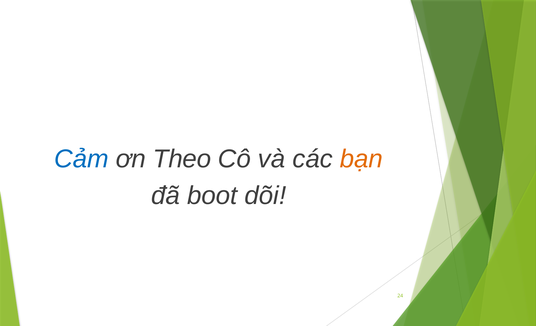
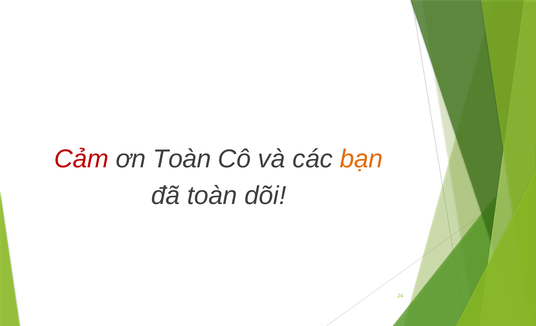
Cảm colour: blue -> red
ơn Theo: Theo -> Toàn
đã boot: boot -> toàn
